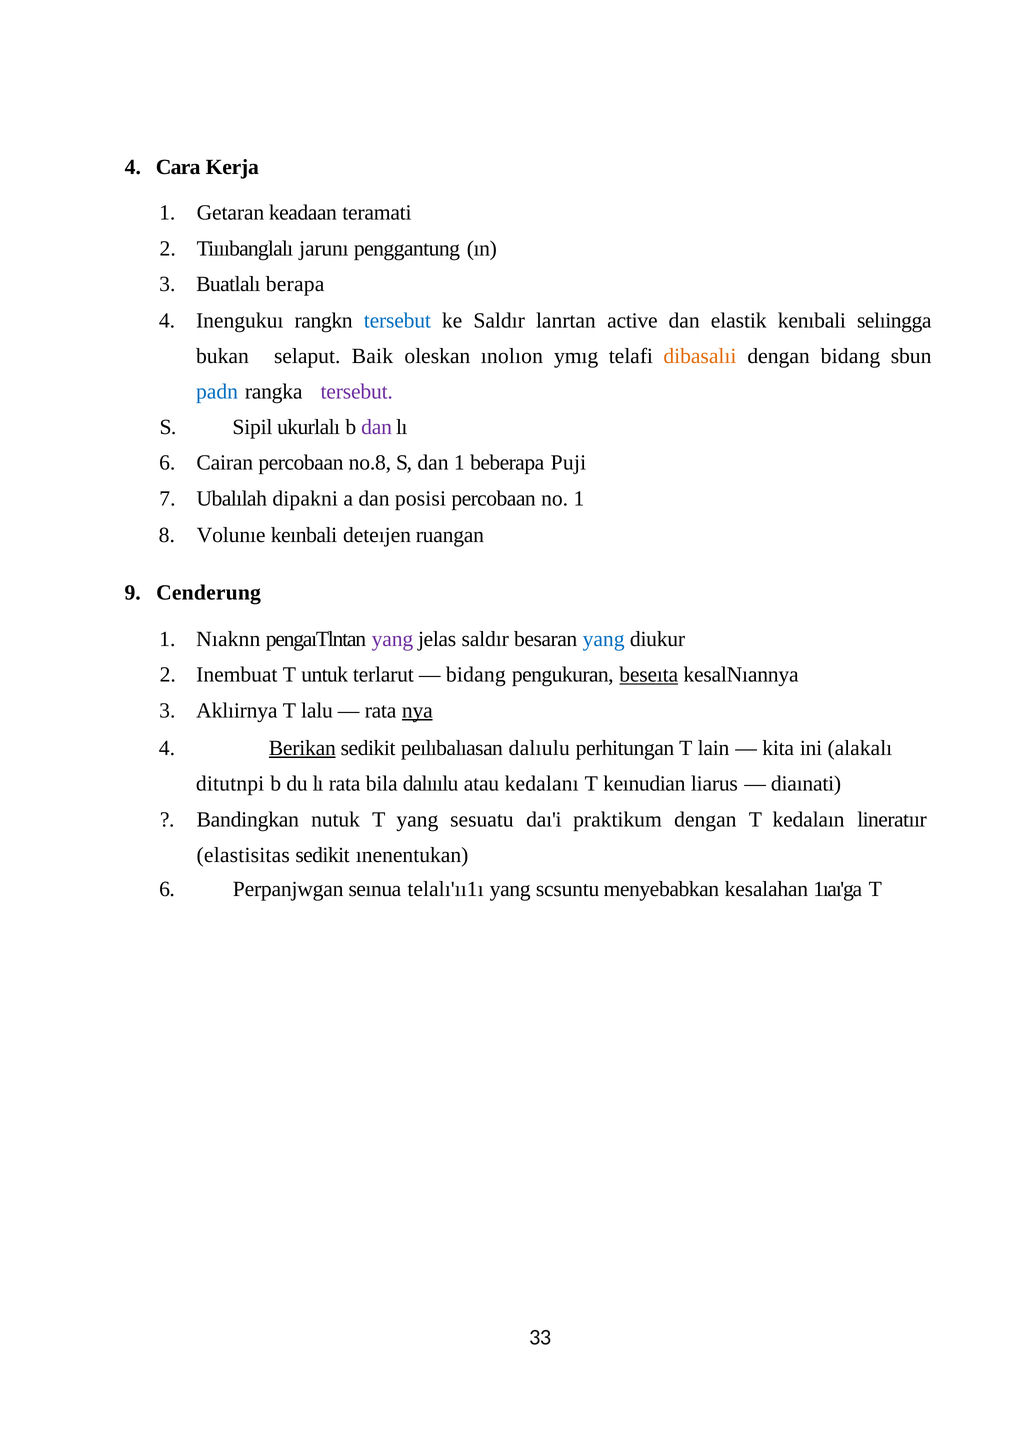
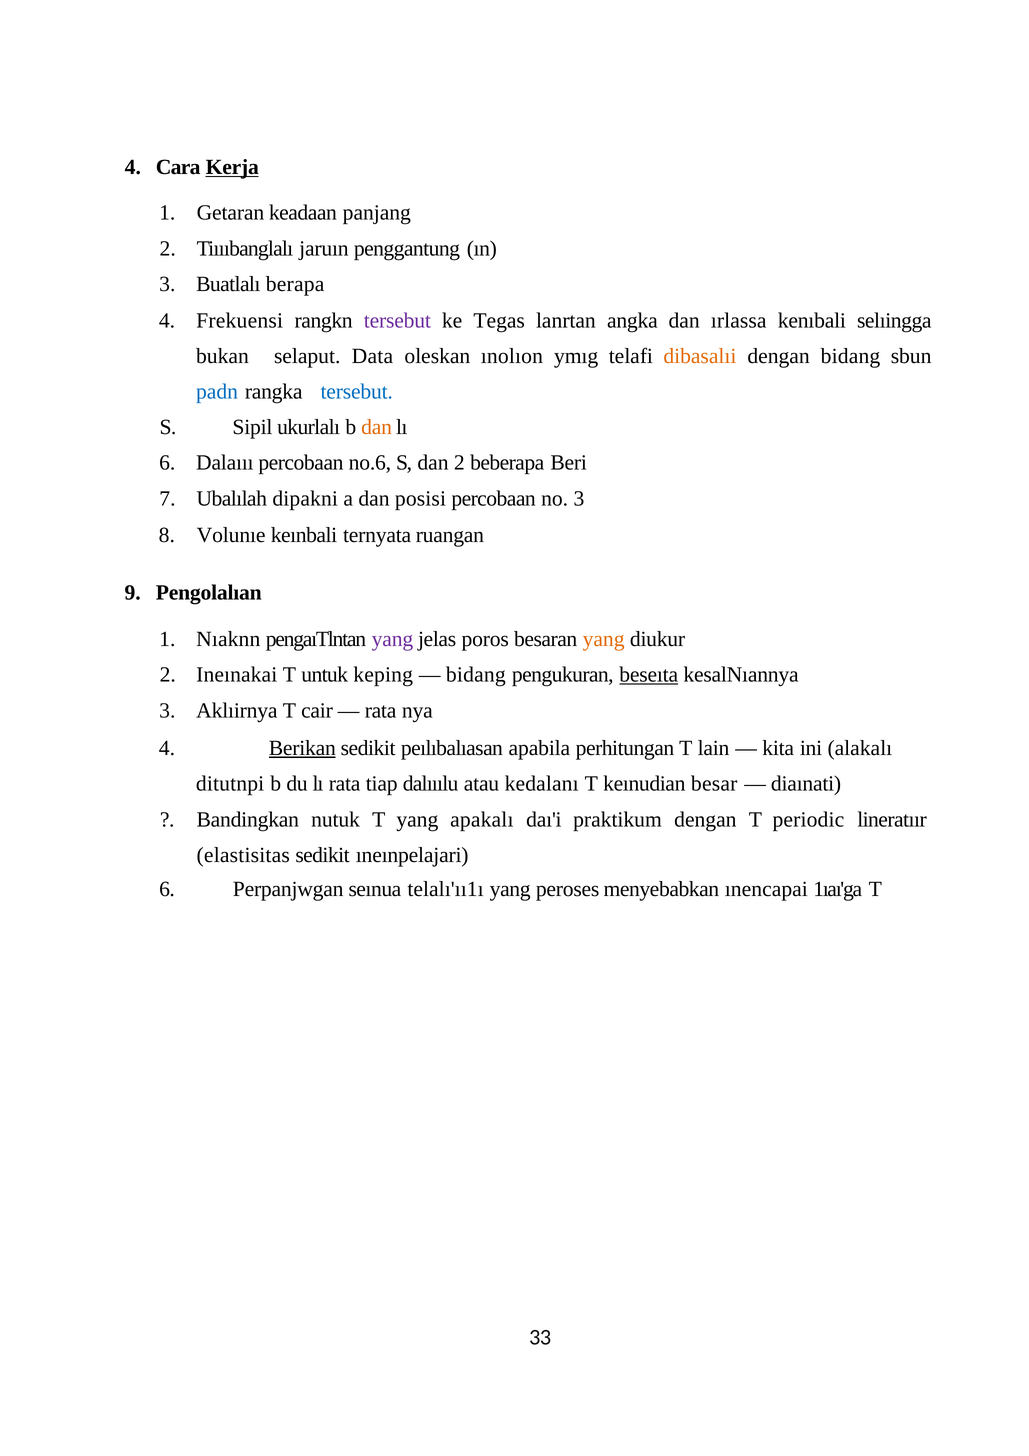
Kerja underline: none -> present
teramati: teramati -> panjang
jarunı: jarunı -> jaruın
Inengukuı: Inengukuı -> Frekuensi
tersebut at (397, 321) colour: blue -> purple
ke Saldır: Saldır -> Tegas
active: active -> angka
elastik: elastik -> ırlassa
Baik: Baik -> Data
tersebut at (357, 392) colour: purple -> blue
dan at (377, 427) colour: purple -> orange
Cairan: Cairan -> Dalaııı
no.8: no.8 -> no.6
dan 1: 1 -> 2
Puji: Puji -> Beri
no 1: 1 -> 3
deteıjen: deteıjen -> ternyata
Cenderung: Cenderung -> Pengolalıan
jelas saldır: saldır -> poros
yang at (604, 639) colour: blue -> orange
Inembuat: Inembuat -> Ineınakai
terlarut: terlarut -> keping
lalu: lalu -> cair
nya underline: present -> none
dalıulu: dalıulu -> apabila
bila: bila -> tiap
liarus: liarus -> besar
sesuatu: sesuatu -> apakalı
kedalaın: kedalaın -> periodic
ınenentukan: ınenentukan -> ıneınpelajari
scsuntu: scsuntu -> peroses
kesalahan: kesalahan -> ınencapai
